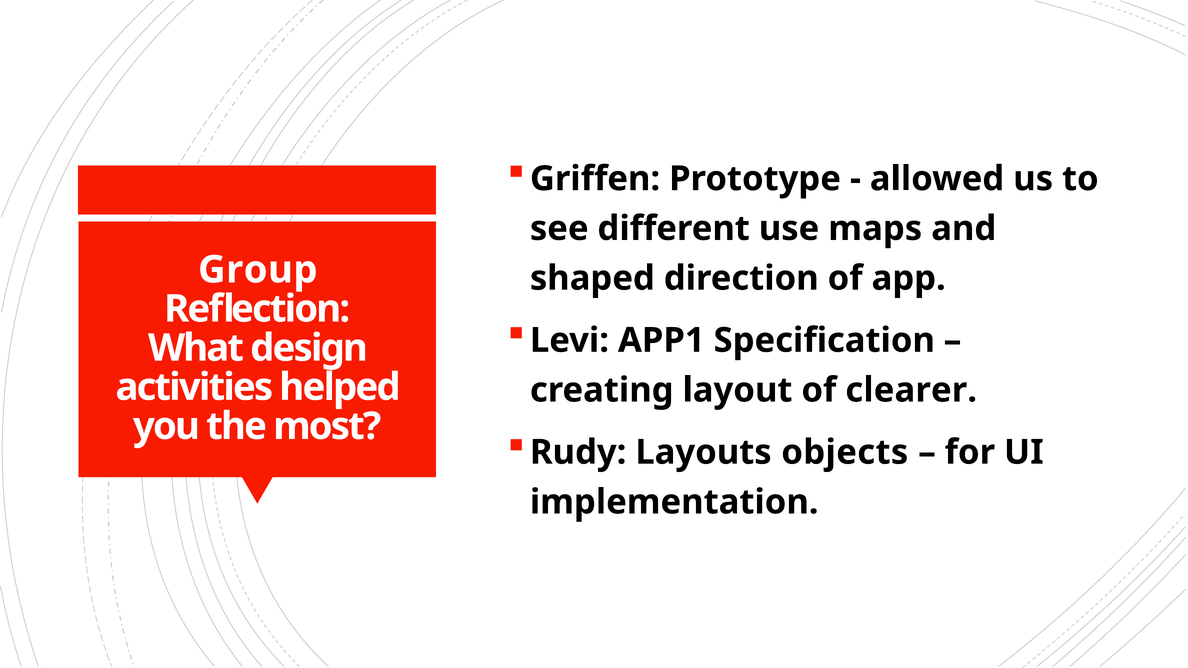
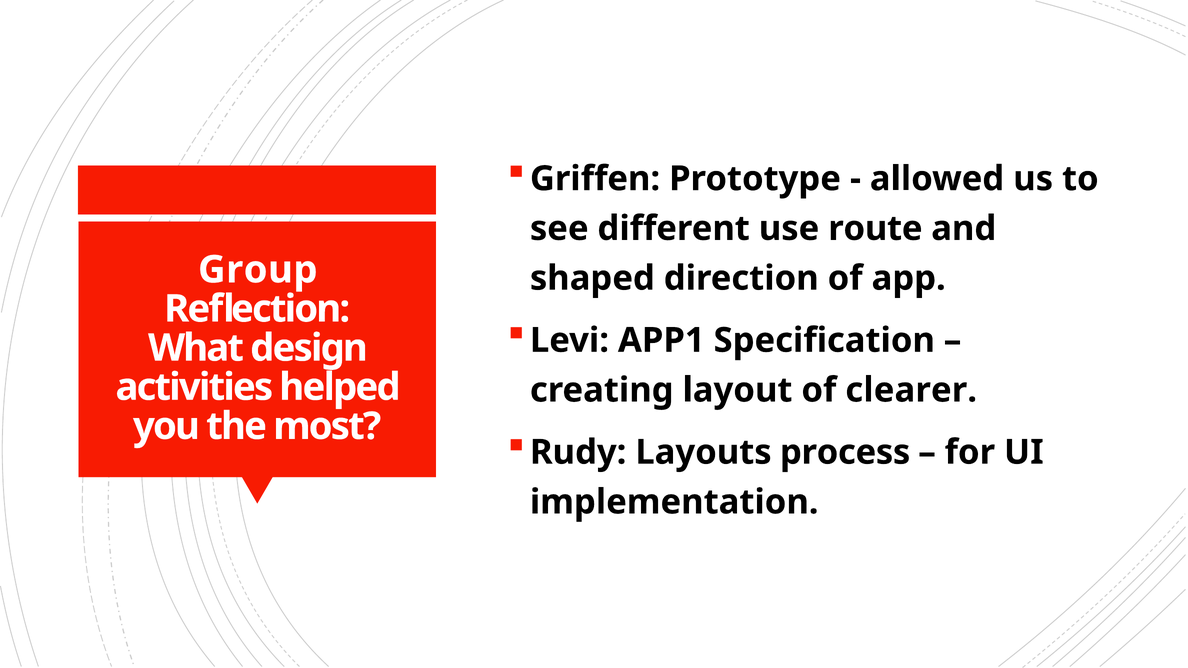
maps: maps -> route
objects: objects -> process
